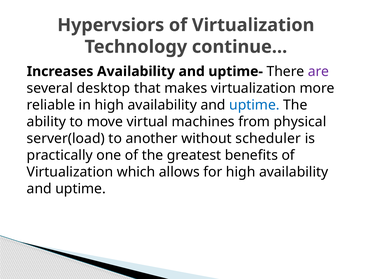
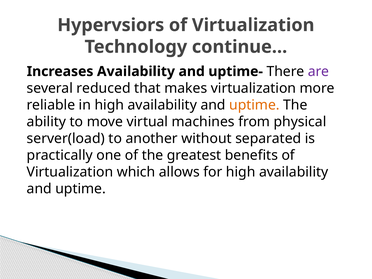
desktop: desktop -> reduced
uptime at (254, 105) colour: blue -> orange
scheduler: scheduler -> separated
